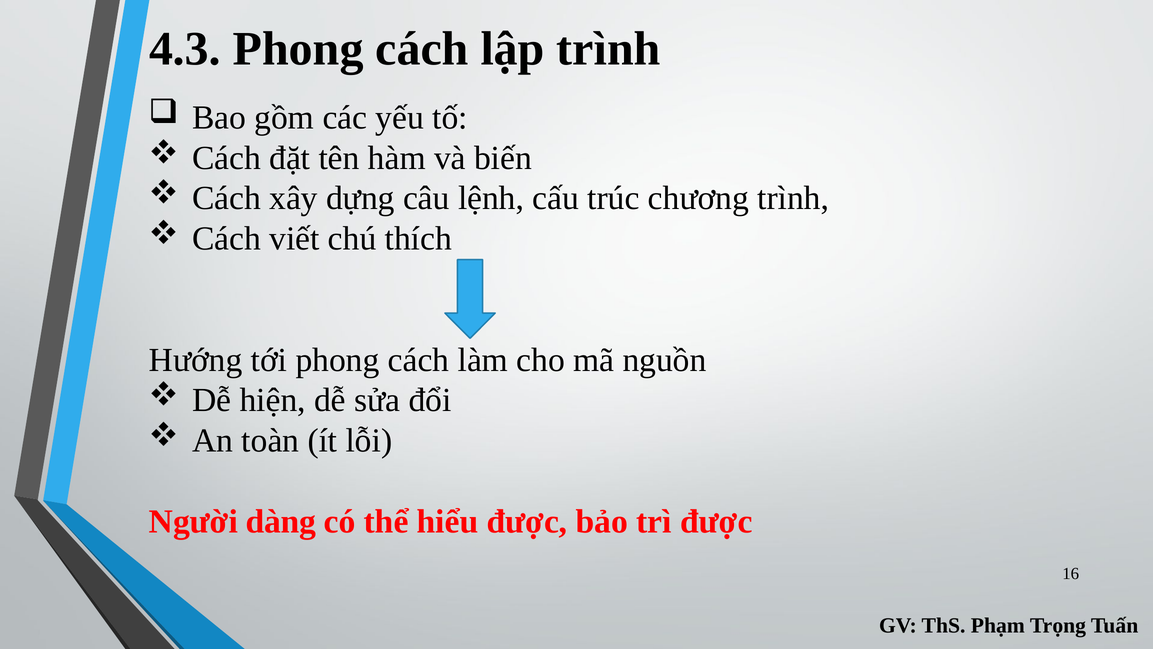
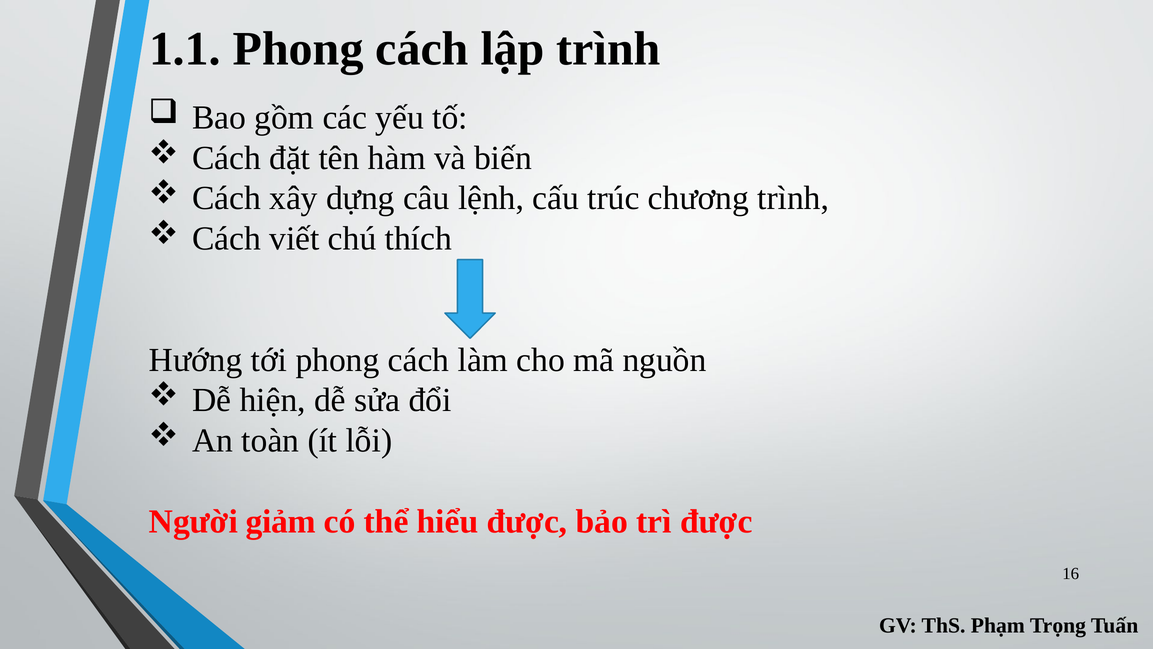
4.3: 4.3 -> 1.1
dàng: dàng -> giảm
